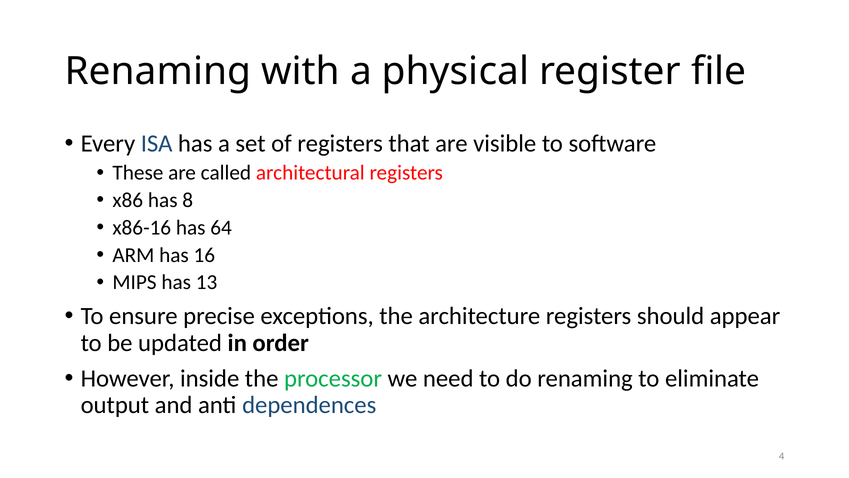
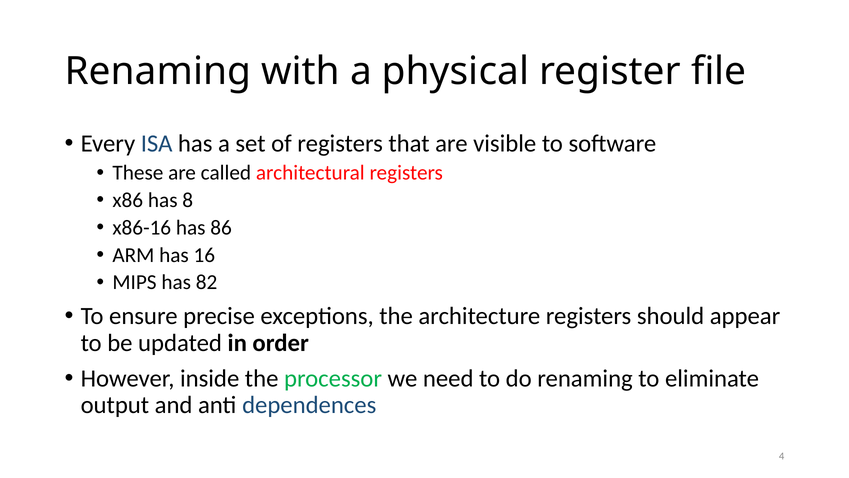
64: 64 -> 86
13: 13 -> 82
